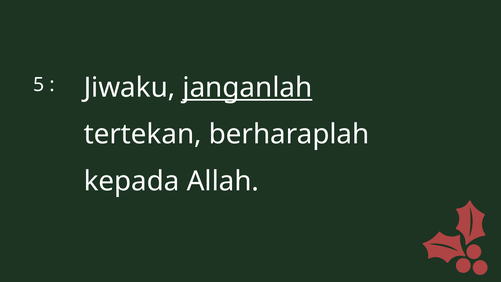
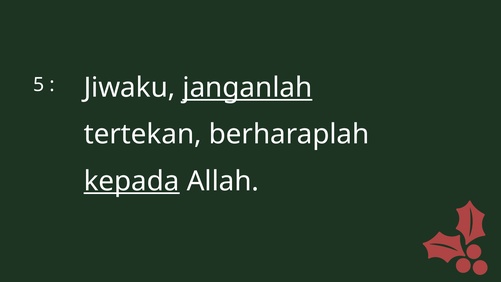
kepada underline: none -> present
